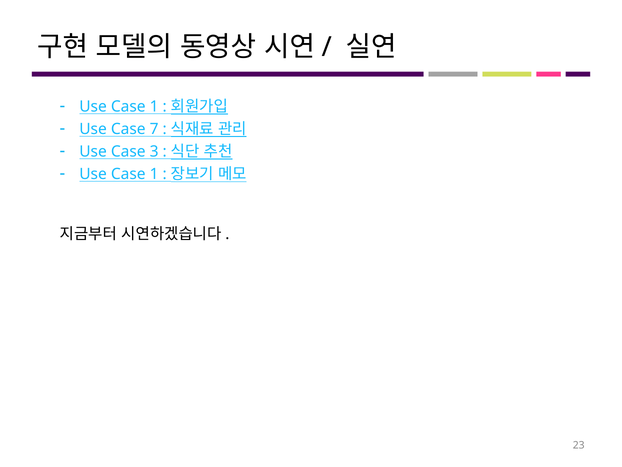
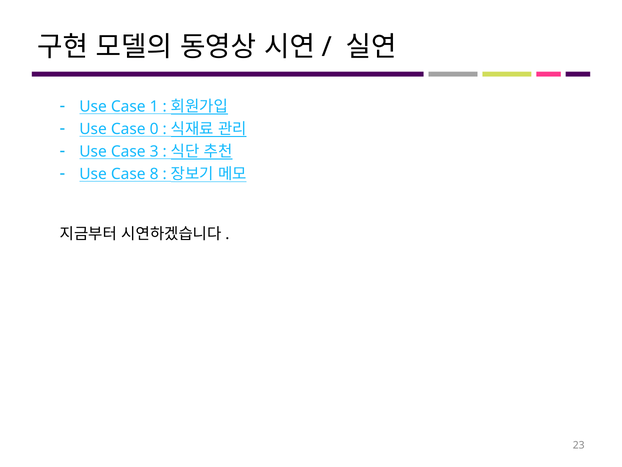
7: 7 -> 0
1 at (154, 174): 1 -> 8
